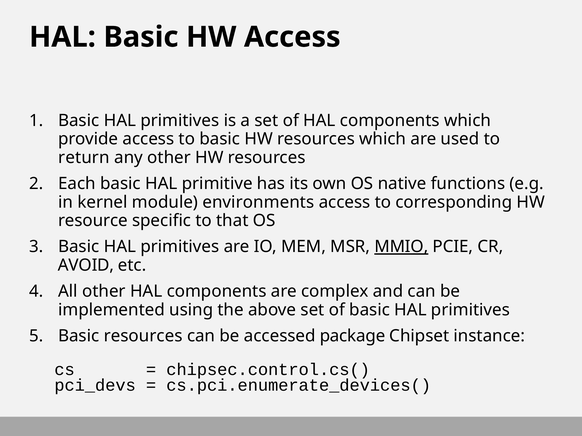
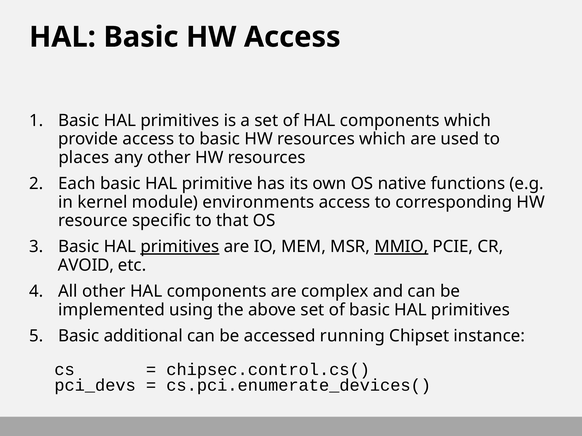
return: return -> places
primitives at (180, 247) underline: none -> present
Basic resources: resources -> additional
package: package -> running
